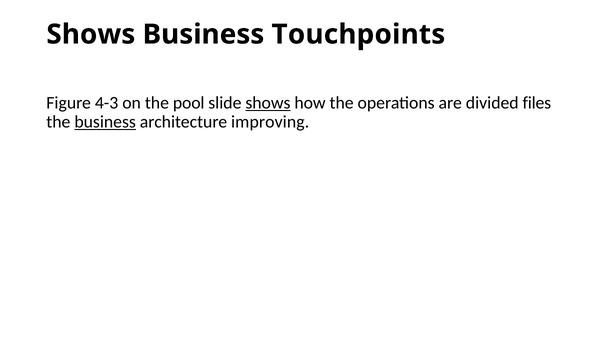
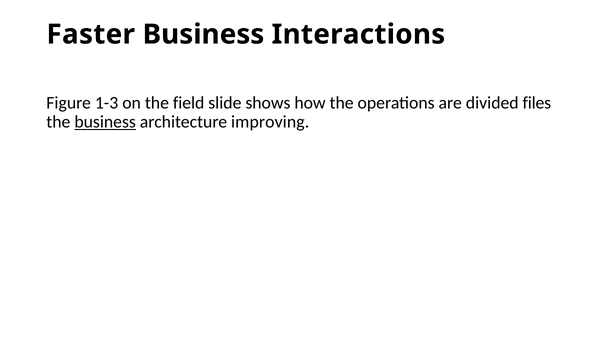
Shows at (91, 34): Shows -> Faster
Touchpoints: Touchpoints -> Interactions
4-3: 4-3 -> 1-3
pool: pool -> field
shows at (268, 103) underline: present -> none
